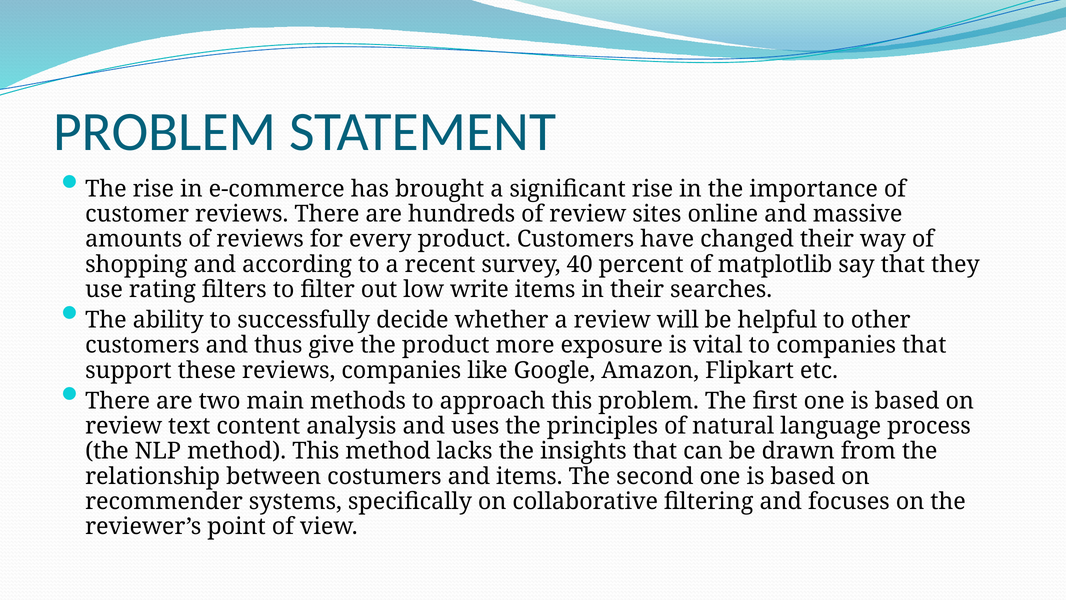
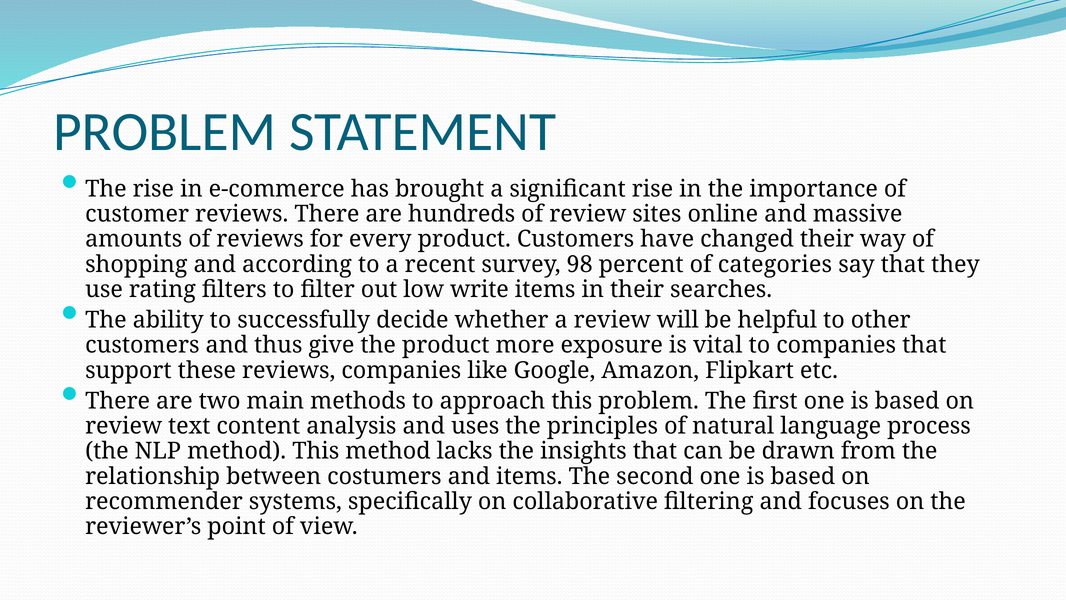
40: 40 -> 98
matplotlib: matplotlib -> categories
